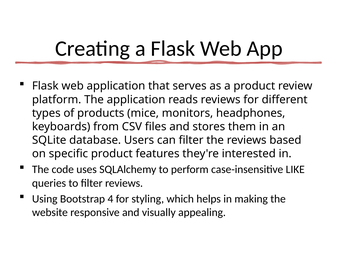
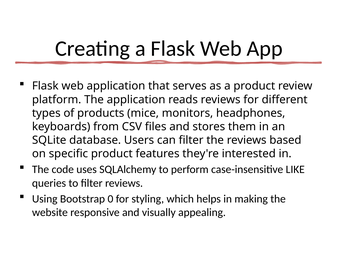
4: 4 -> 0
